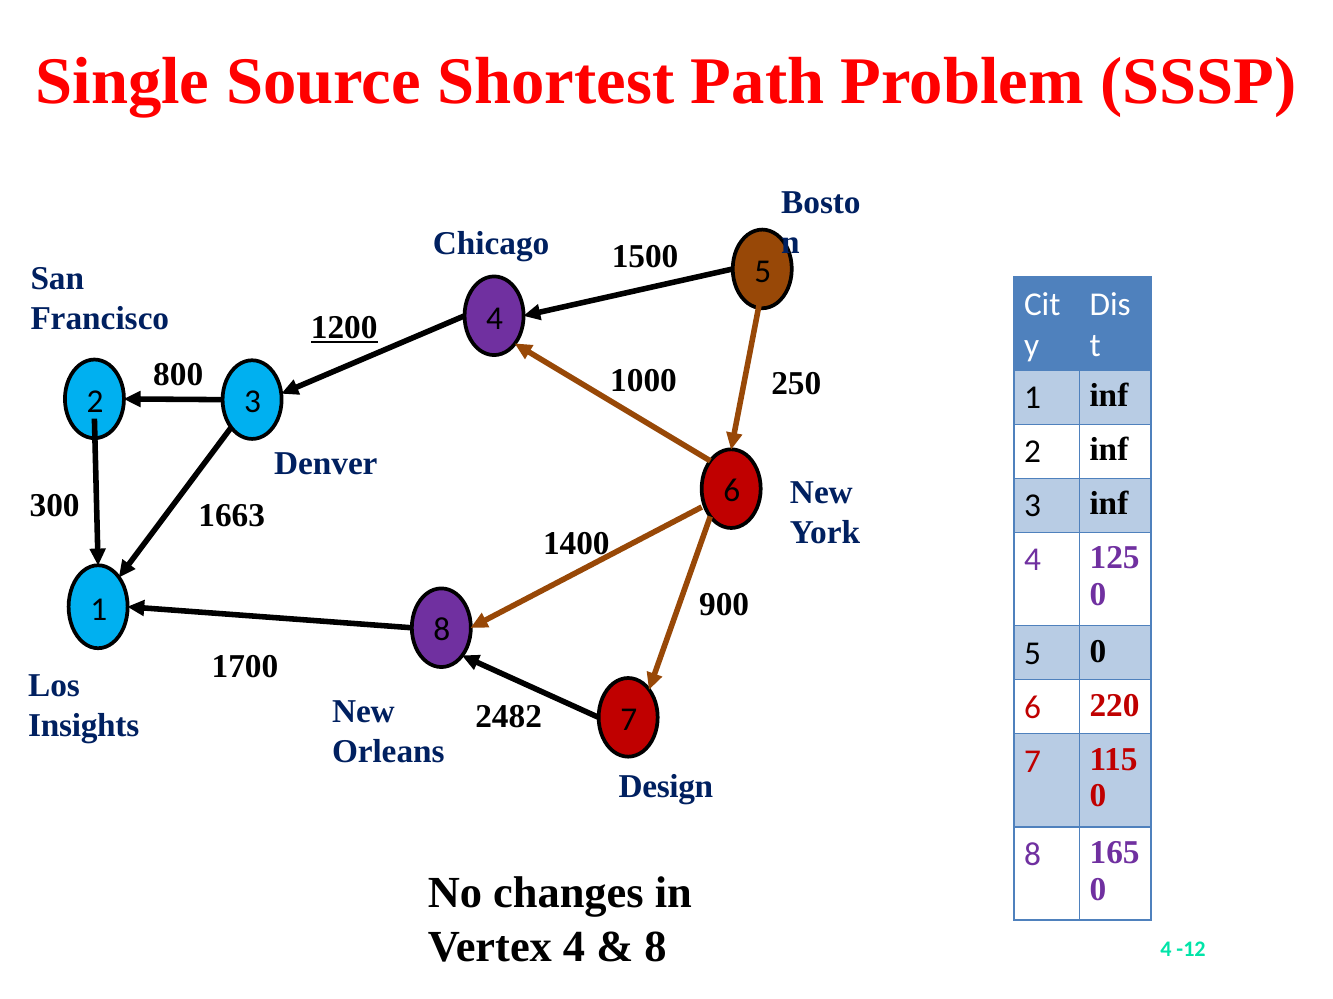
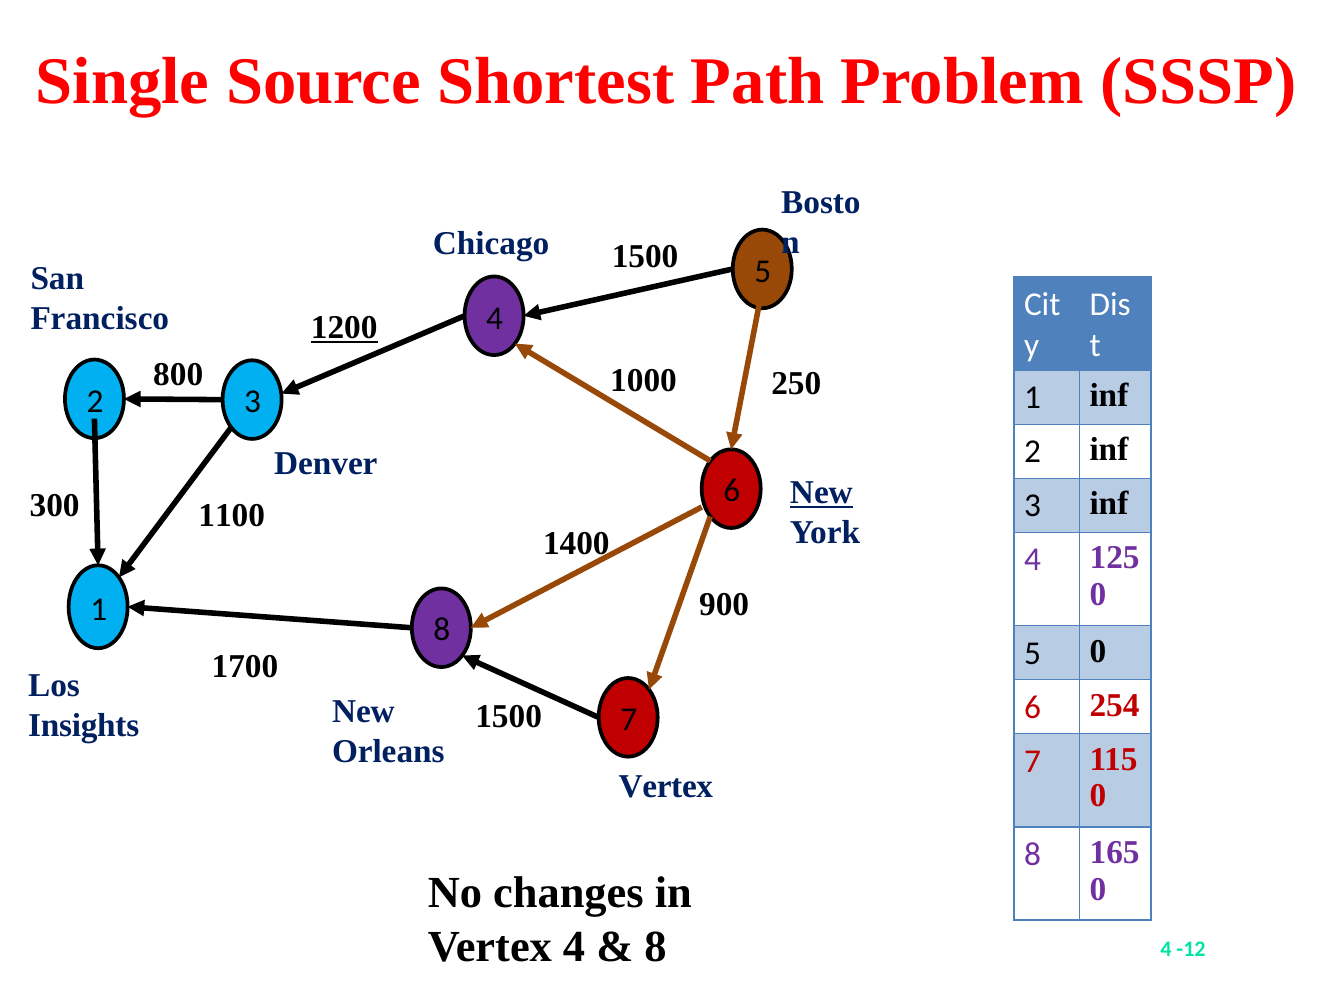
New at (821, 493) underline: none -> present
1663: 1663 -> 1100
220: 220 -> 254
2482 at (509, 718): 2482 -> 1500
Design at (666, 787): Design -> Vertex
